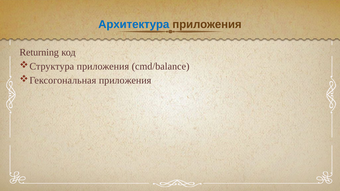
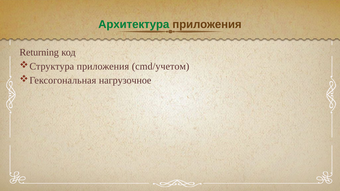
Архитектура colour: blue -> green
cmd/balance: cmd/balance -> cmd/учетом
приложения at (125, 81): приложения -> нагрузочное
